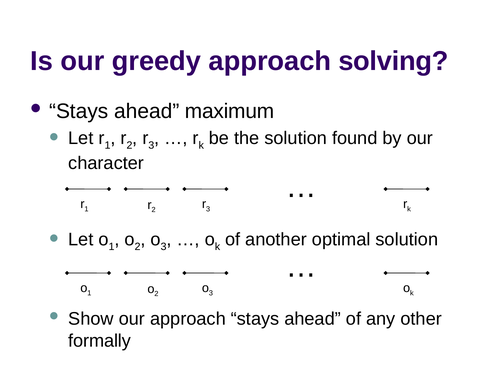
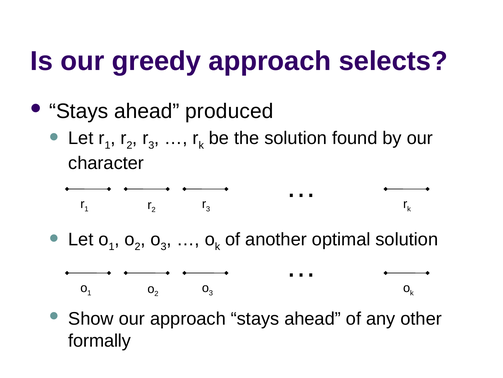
solving: solving -> selects
maximum: maximum -> produced
